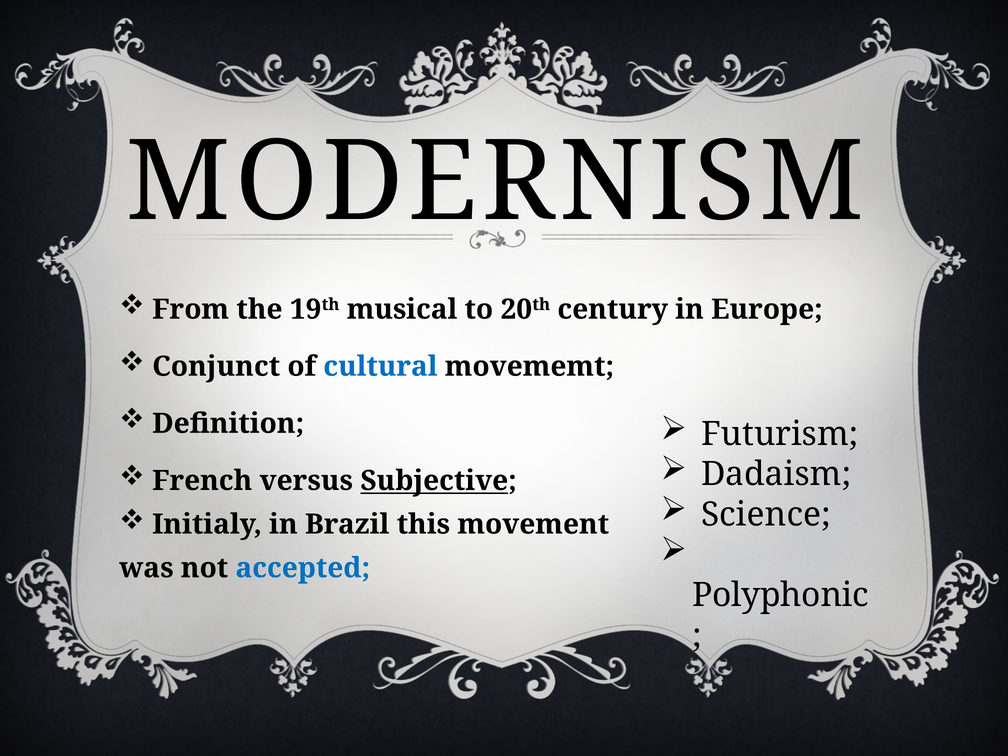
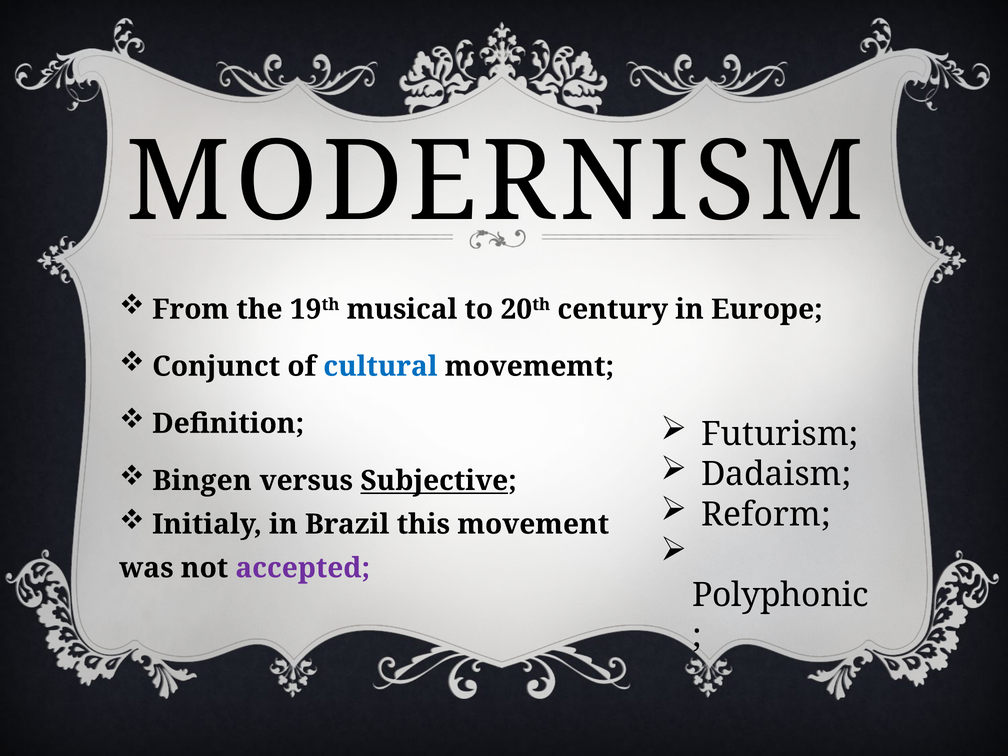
French: French -> Bingen
Science: Science -> Reform
accepted colour: blue -> purple
